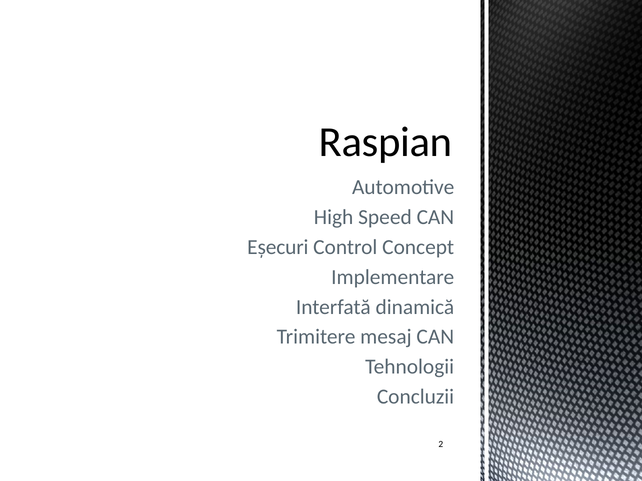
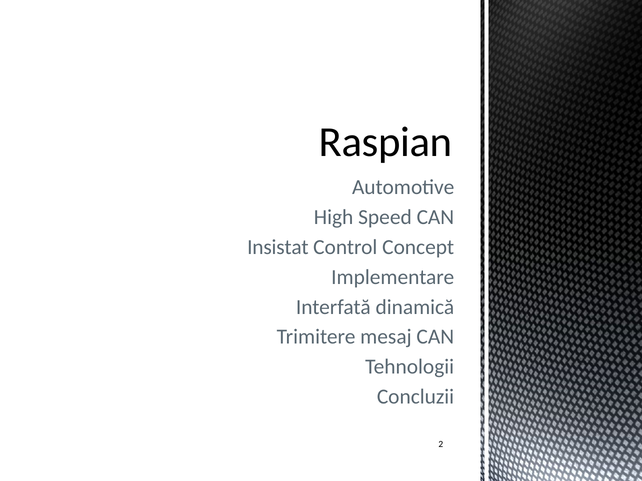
Eșecuri: Eșecuri -> Insistat
